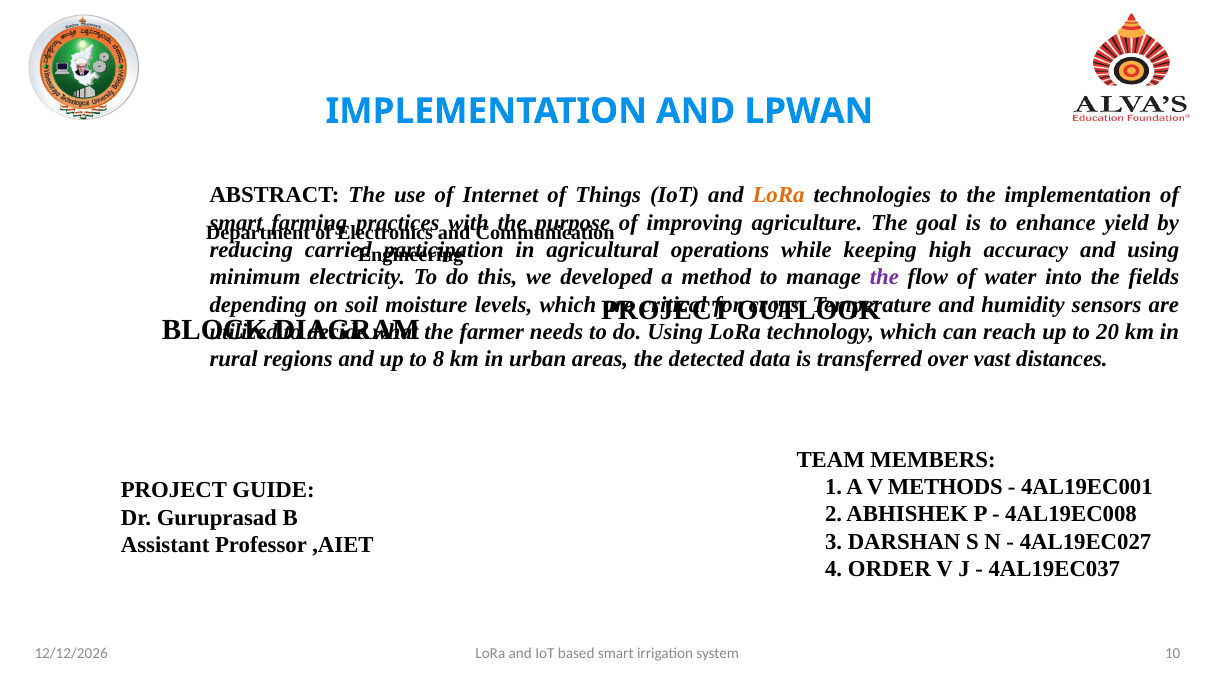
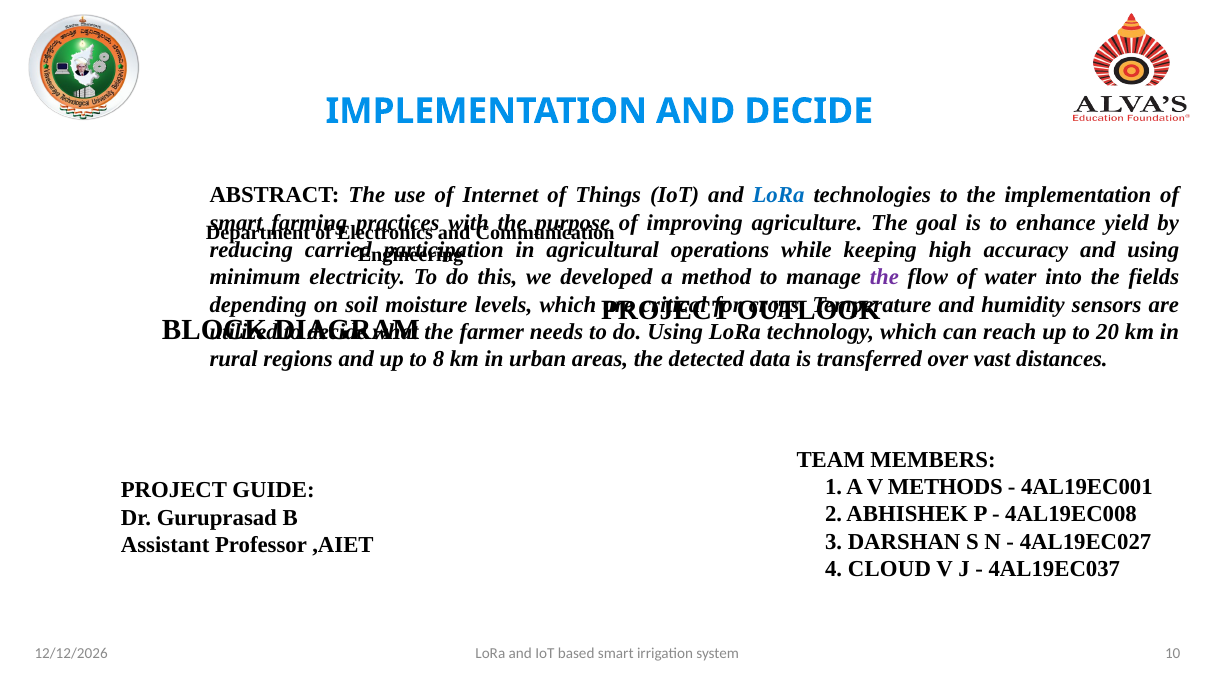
AND LPWAN: LPWAN -> DECIDE
LoRa at (779, 195) colour: orange -> blue
ORDER: ORDER -> CLOUD
